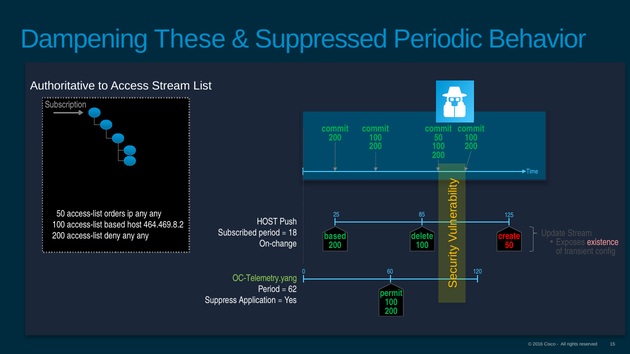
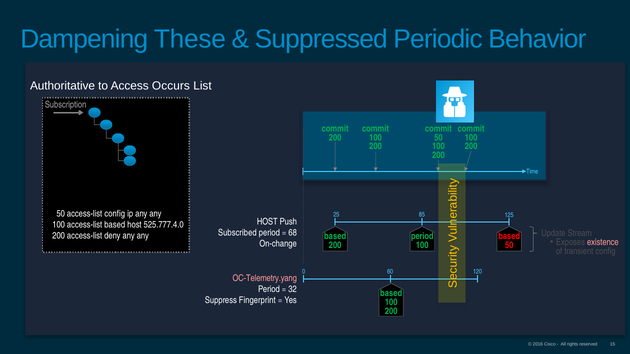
Access Stream: Stream -> Occurs
access-list orders: orders -> config
464.469.8.2: 464.469.8.2 -> 525.777.4.0
18: 18 -> 68
delete at (422, 237): delete -> period
create at (509, 237): create -> based
OC-Telemetry.yang colour: light green -> pink
62: 62 -> 32
permit at (391, 294): permit -> based
Application: Application -> Fingerprint
